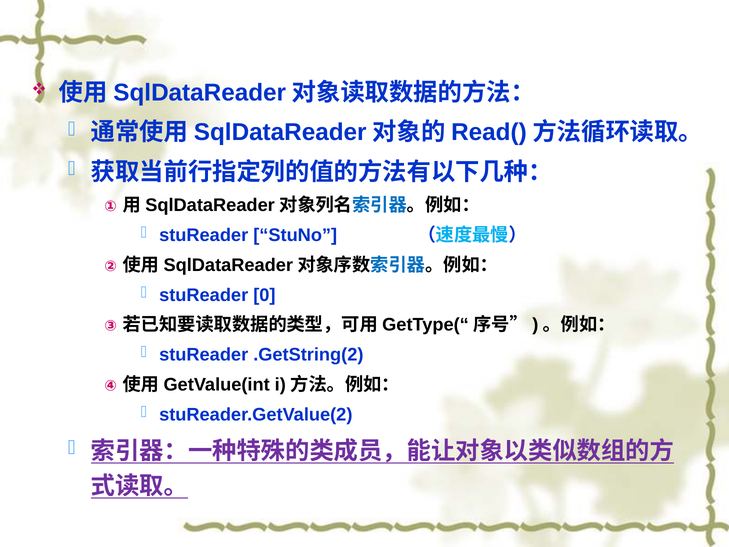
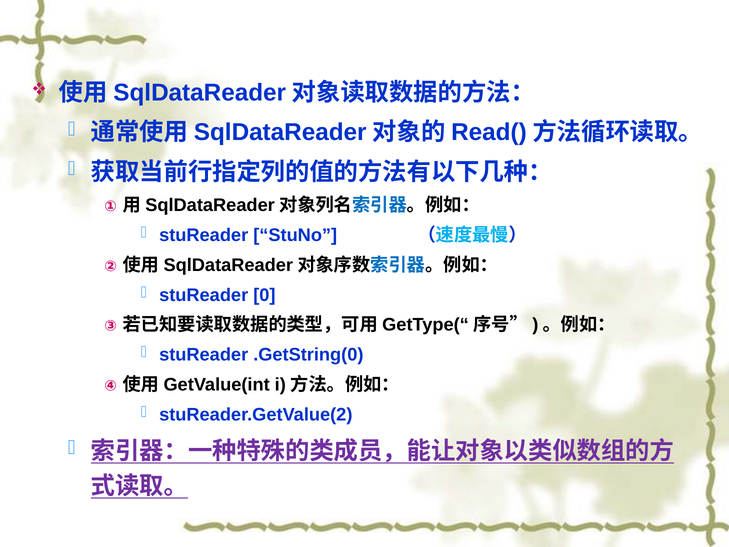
.GetString(2: .GetString(2 -> .GetString(0
